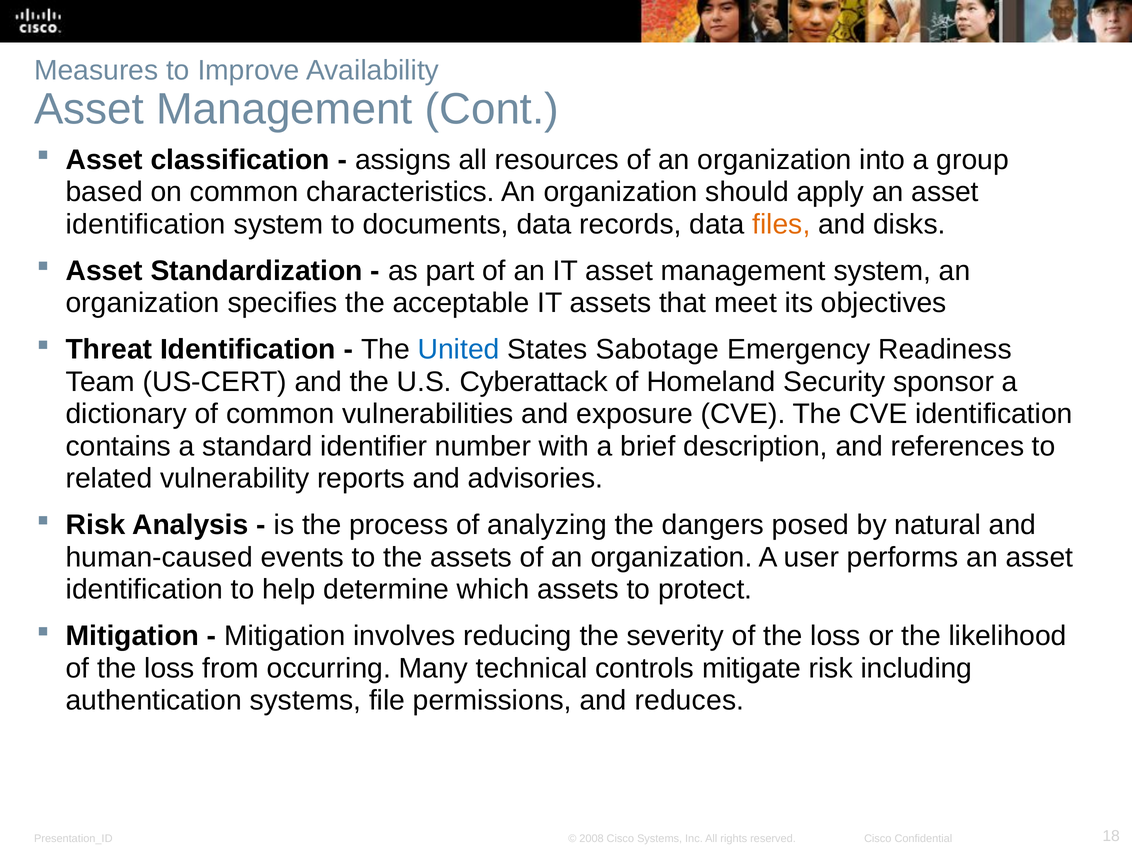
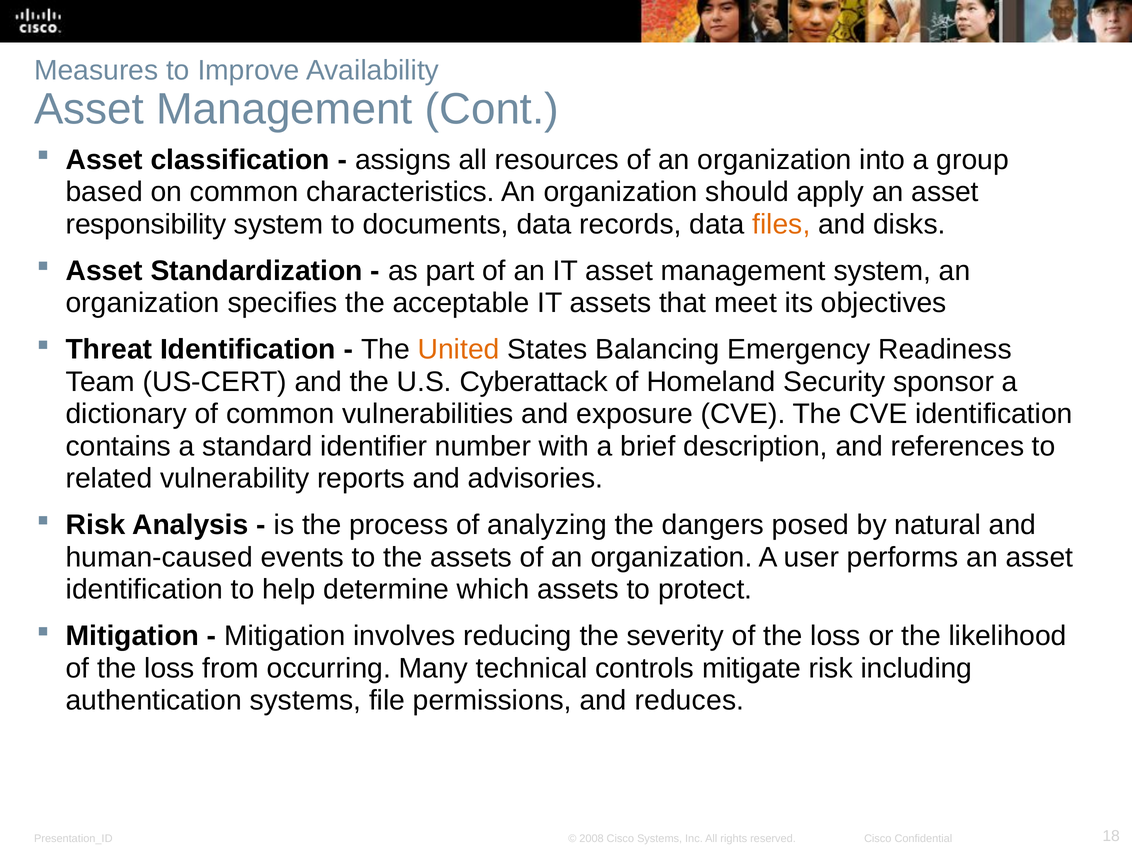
identification at (146, 224): identification -> responsibility
United colour: blue -> orange
Sabotage: Sabotage -> Balancing
